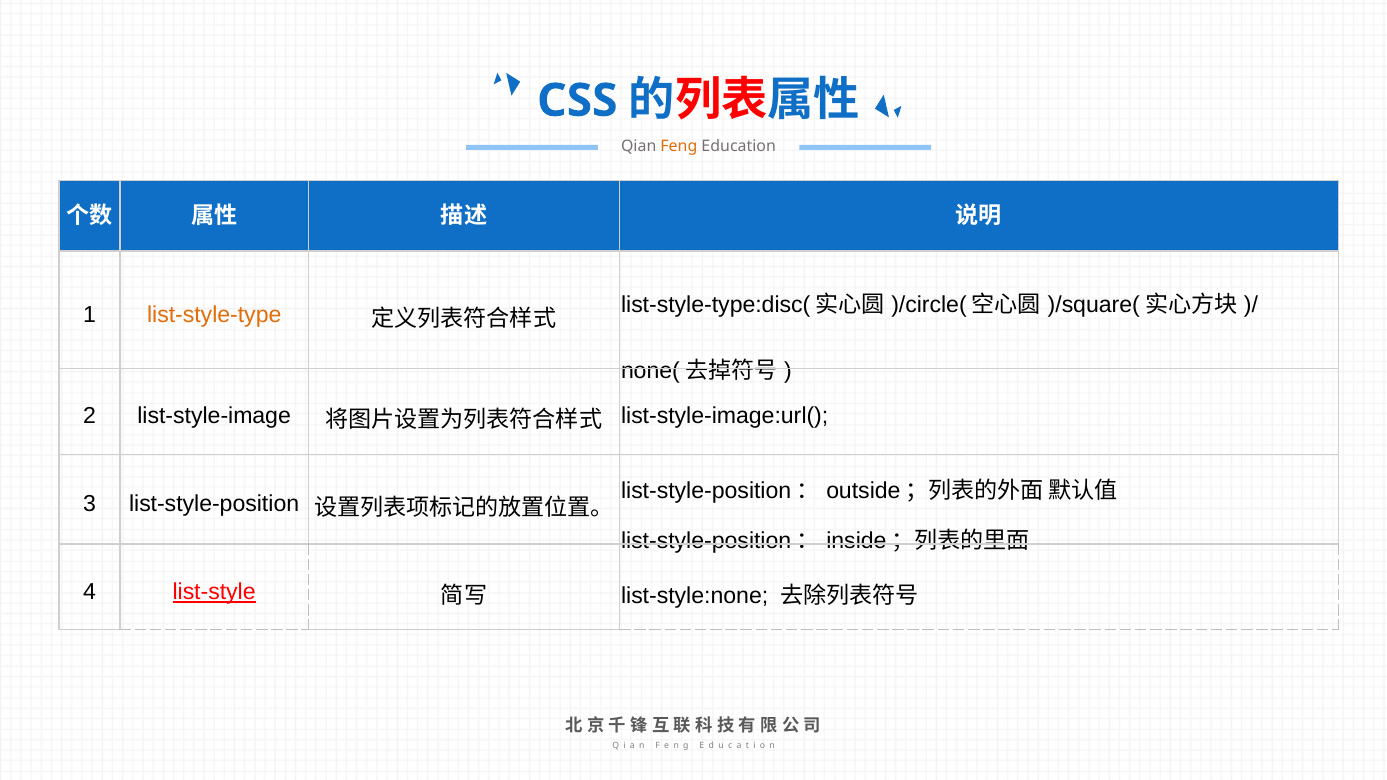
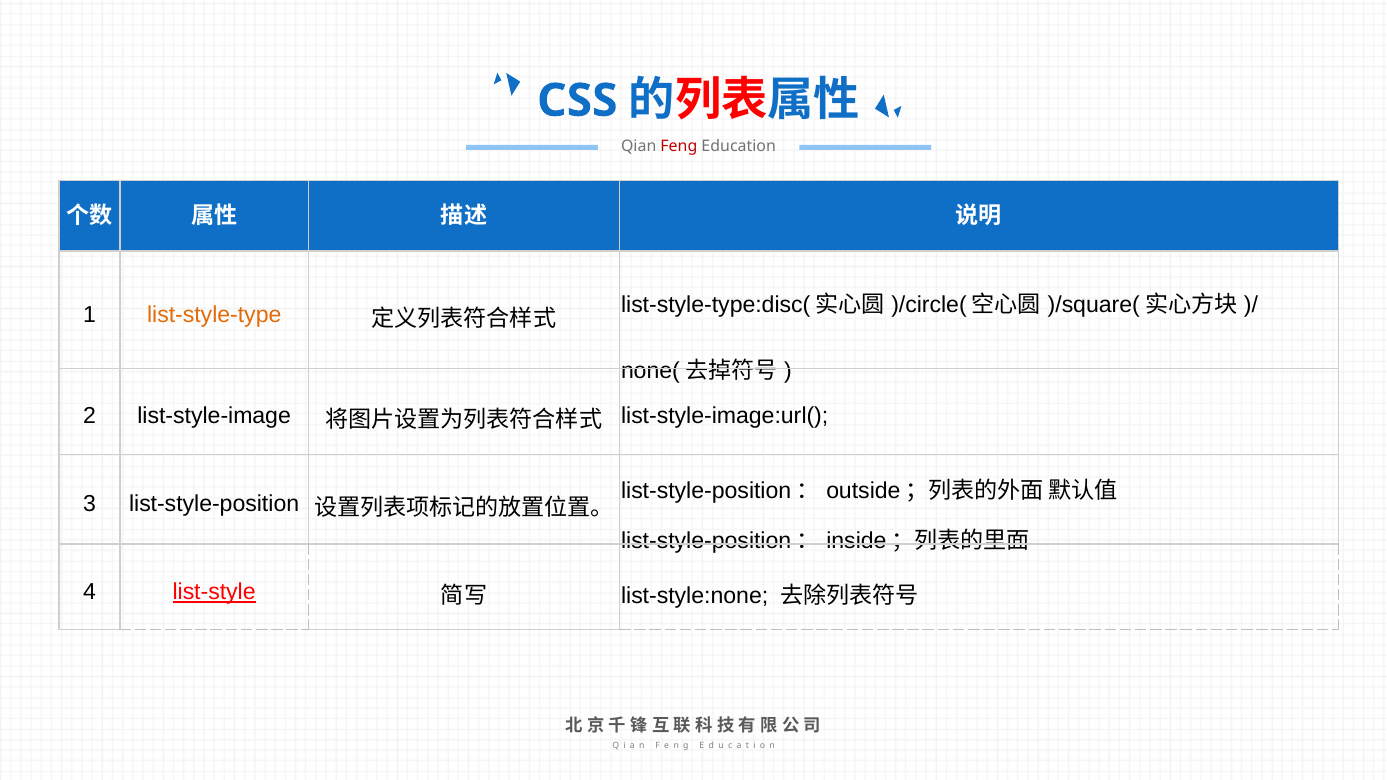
Feng colour: orange -> red
